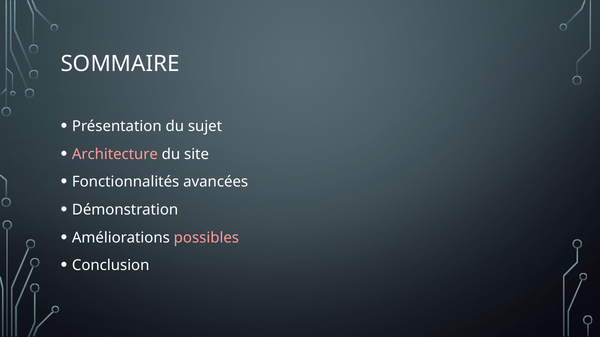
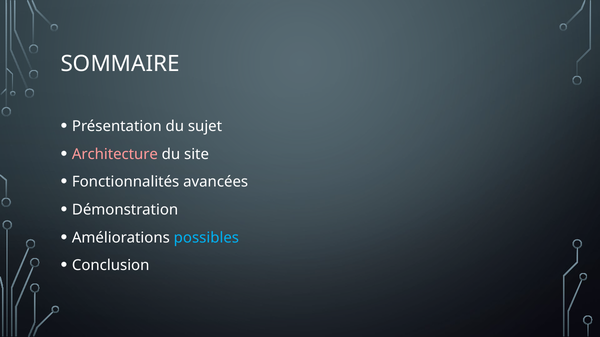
possibles colour: pink -> light blue
